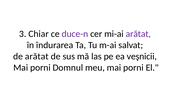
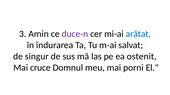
Chiar: Chiar -> Amin
arătat at (138, 34) colour: purple -> blue
de arătat: arătat -> singur
veşnicii: veşnicii -> ostenit
porni at (40, 68): porni -> cruce
